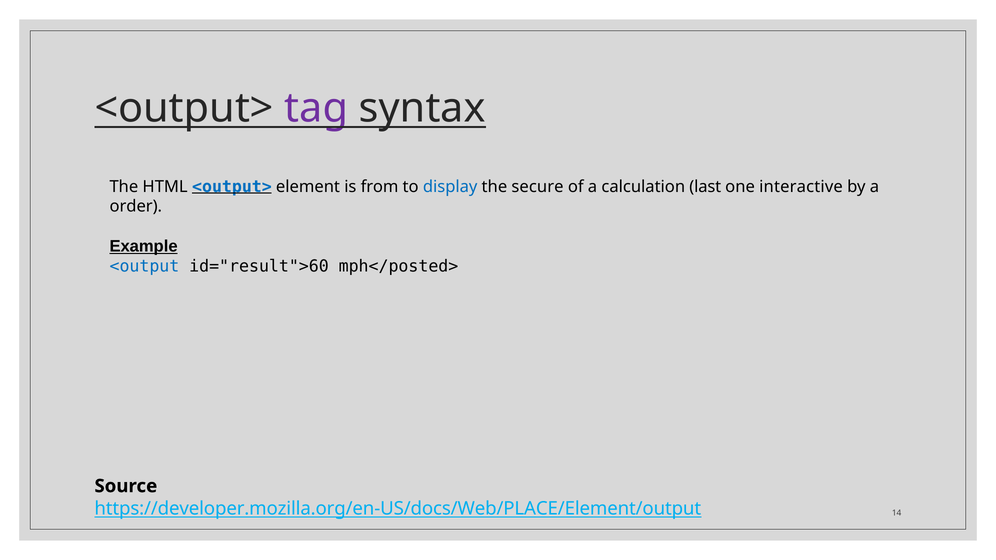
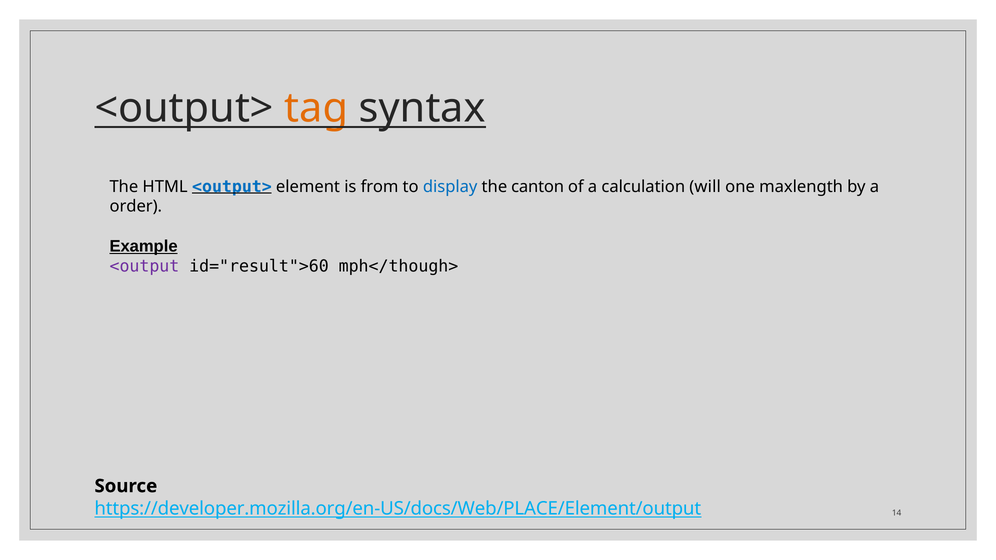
tag colour: purple -> orange
secure: secure -> canton
last: last -> will
interactive: interactive -> maxlength
<output colour: blue -> purple
mph</posted>: mph</posted> -> mph</though>
